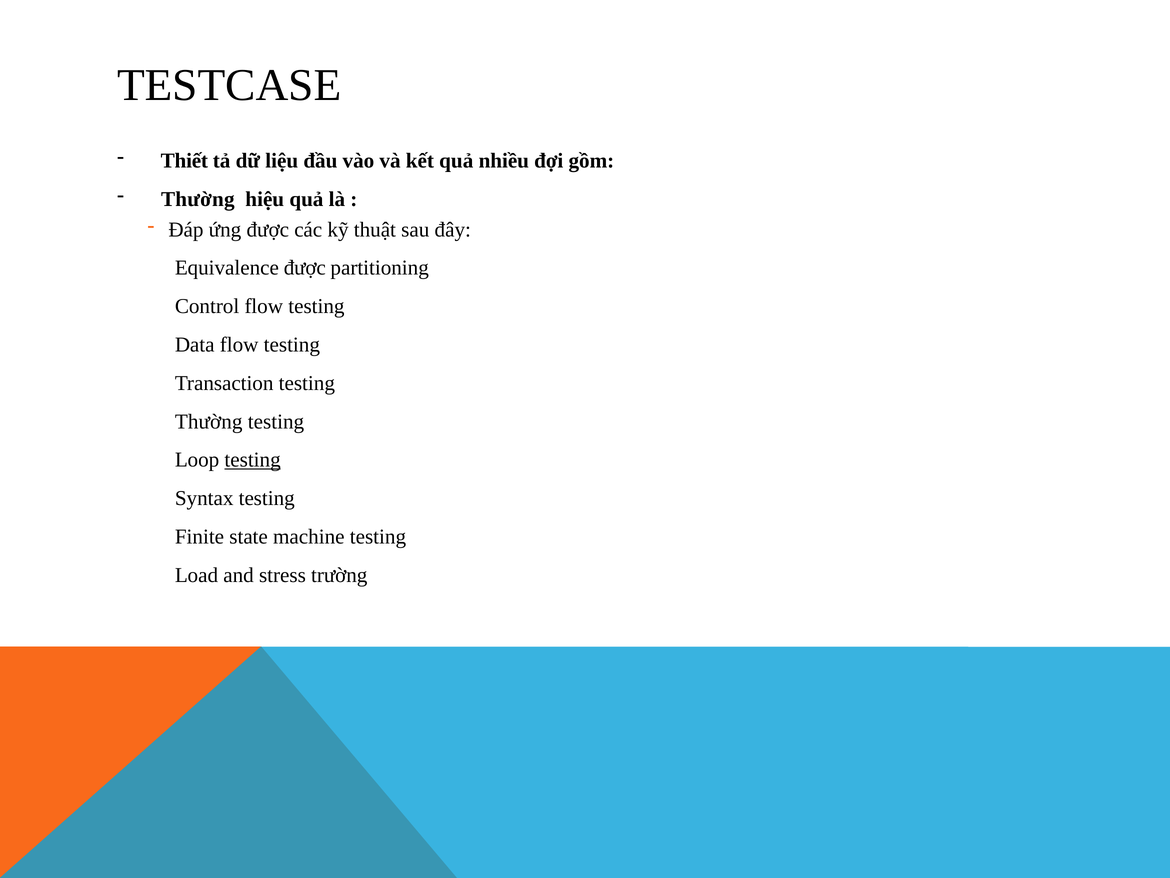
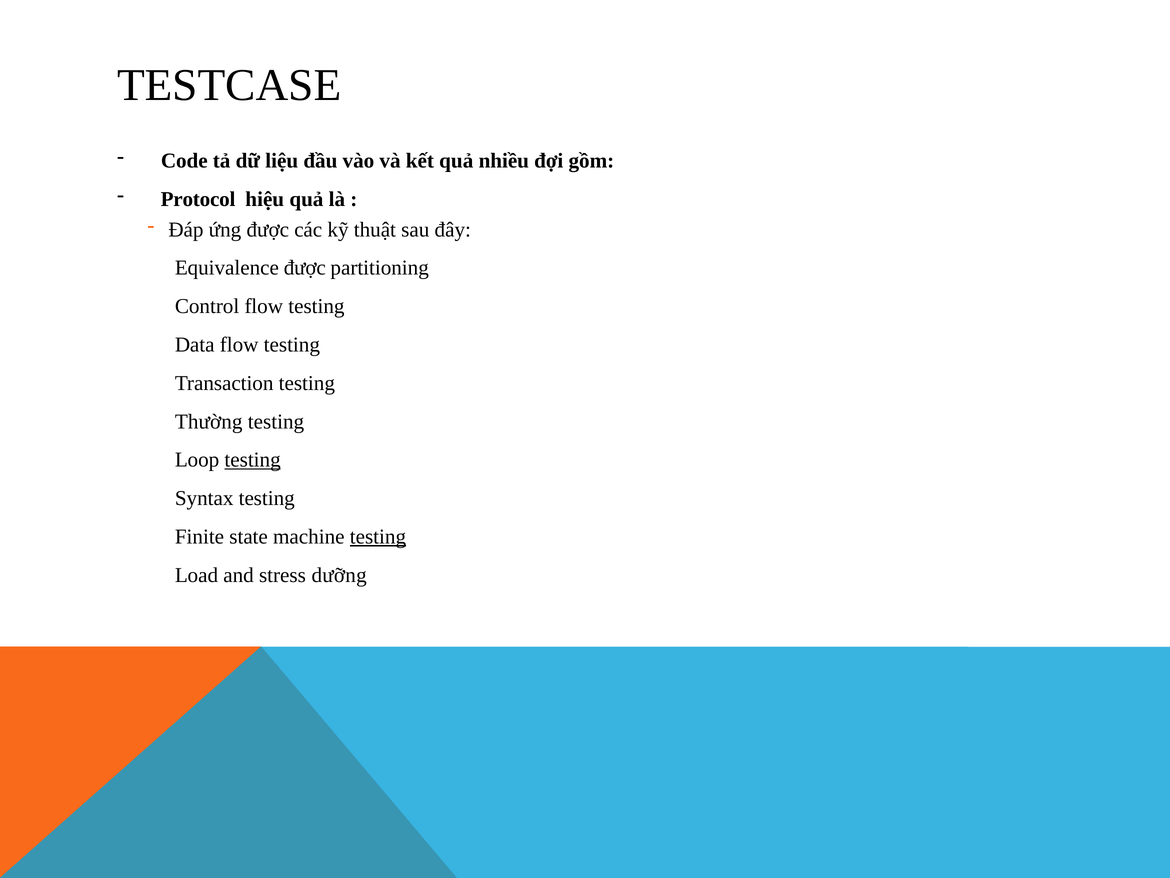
Thiết: Thiết -> Code
Thường at (198, 199): Thường -> Protocol
testing at (378, 536) underline: none -> present
trường: trường -> dưỡng
